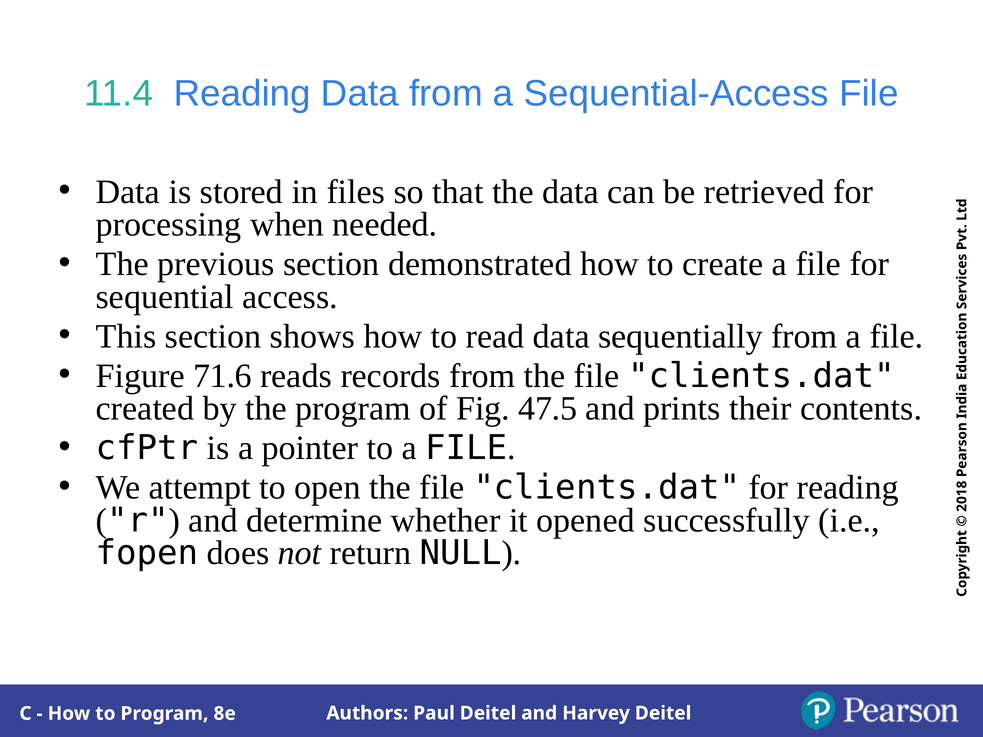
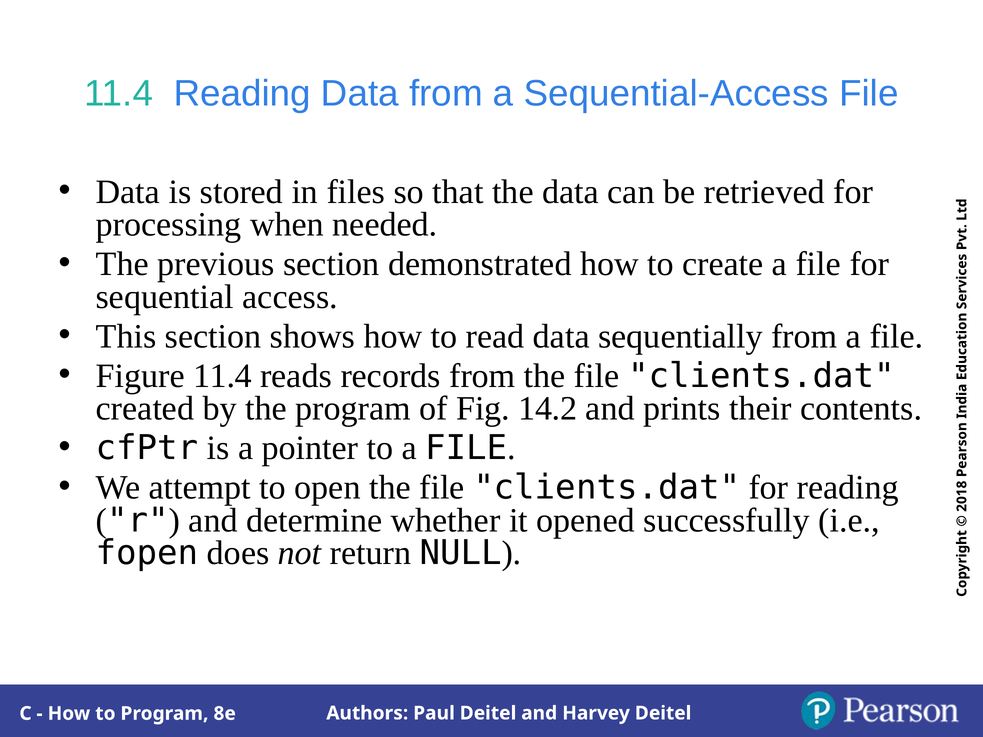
Figure 71.6: 71.6 -> 11.4
47.5: 47.5 -> 14.2
